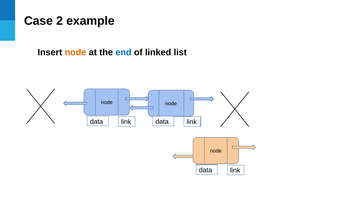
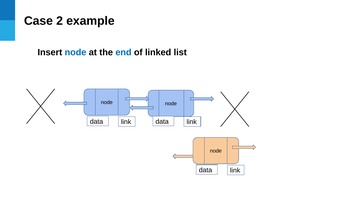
node at (76, 52) colour: orange -> blue
